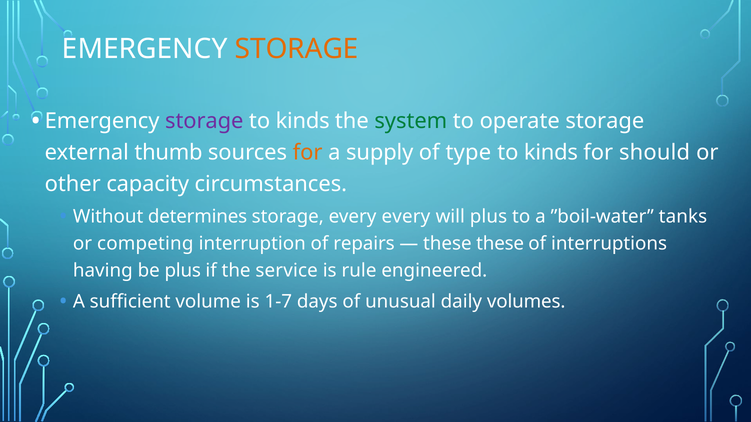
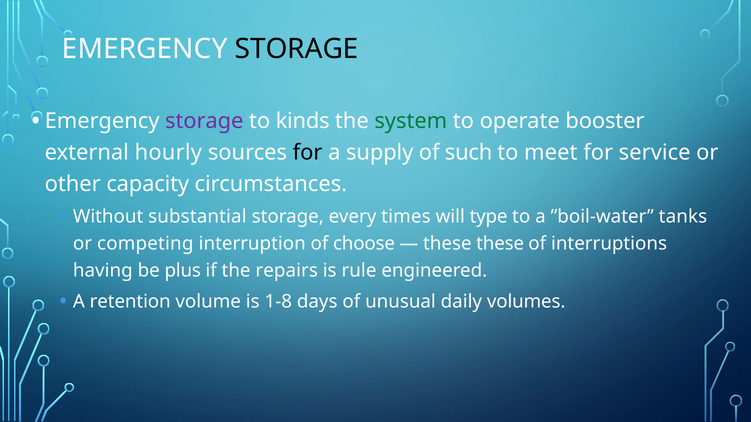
STORAGE at (297, 49) colour: orange -> black
operate storage: storage -> booster
thumb: thumb -> hourly
for at (308, 153) colour: orange -> black
type: type -> such
kinds at (551, 153): kinds -> meet
should: should -> service
determines: determines -> substantial
every every: every -> times
will plus: plus -> type
repairs: repairs -> choose
service: service -> repairs
sufficient: sufficient -> retention
1-7: 1-7 -> 1-8
